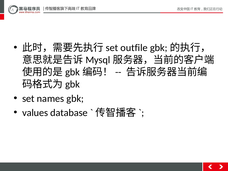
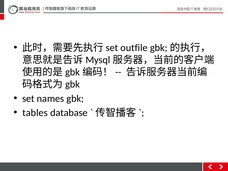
values: values -> tables
